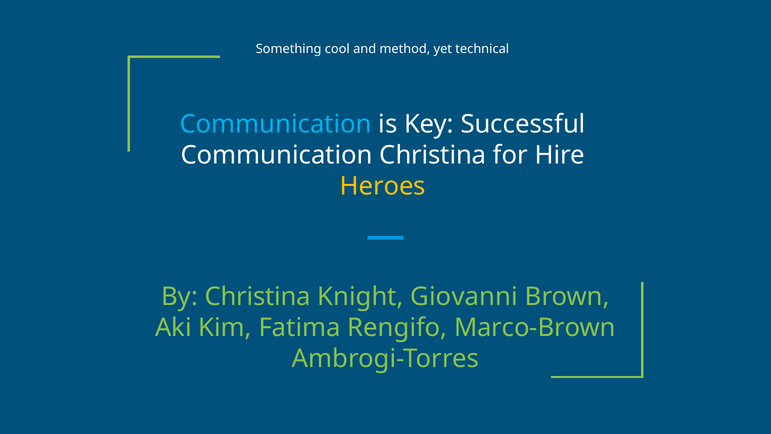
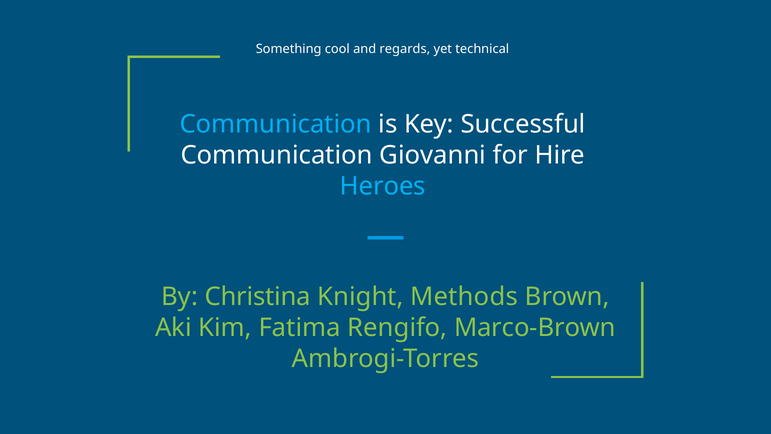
method: method -> regards
Communication Christina: Christina -> Giovanni
Heroes colour: yellow -> light blue
Giovanni: Giovanni -> Methods
